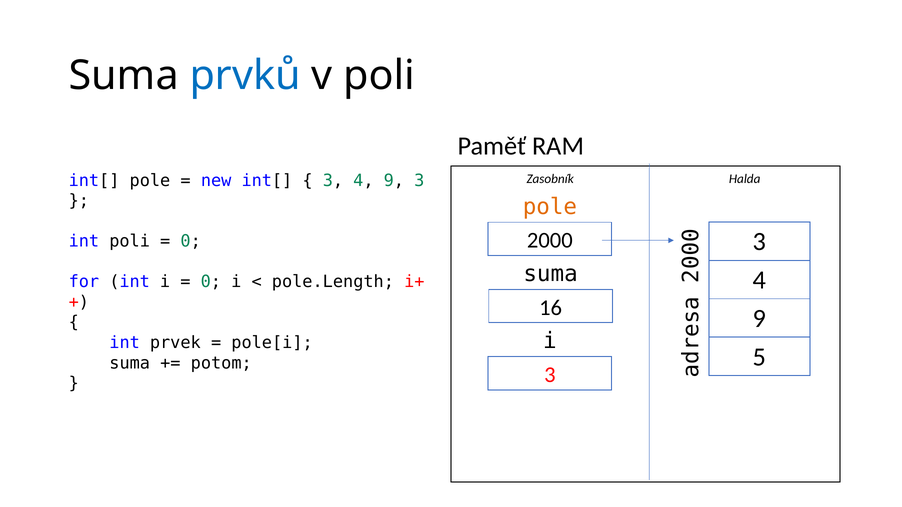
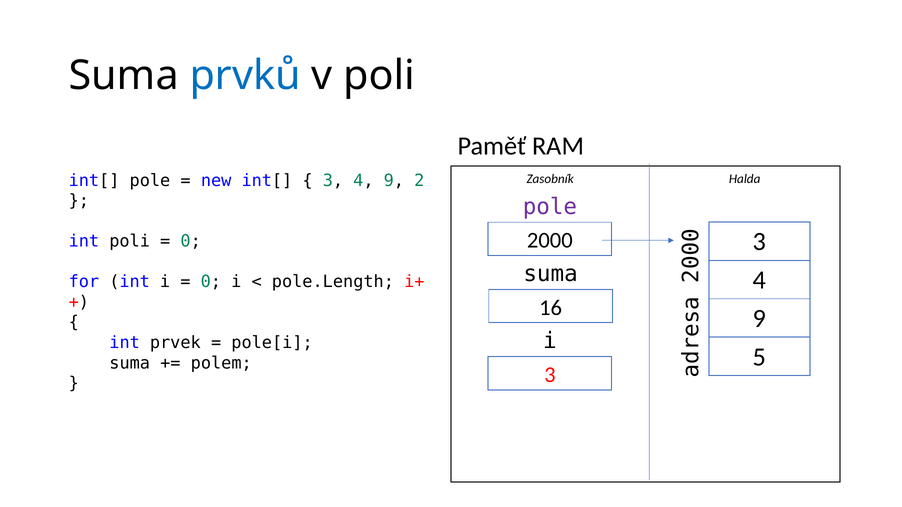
9 3: 3 -> 2
pole at (550, 207) colour: orange -> purple
potom: potom -> polem
